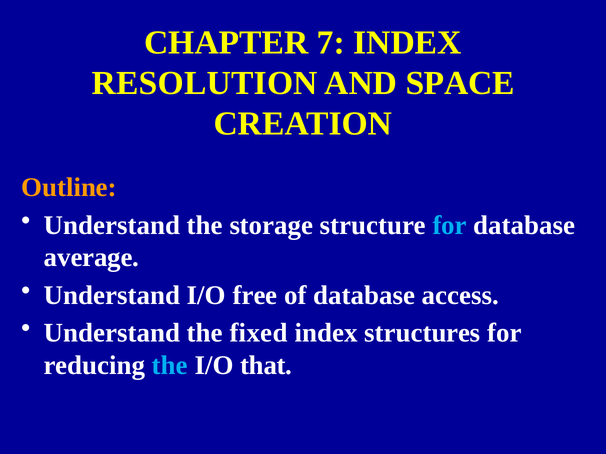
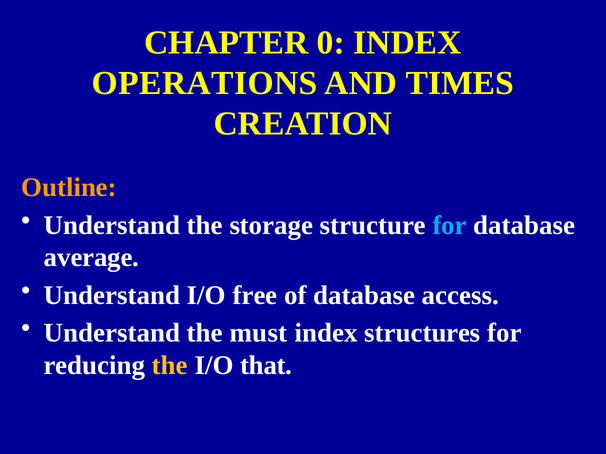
7: 7 -> 0
RESOLUTION: RESOLUTION -> OPERATIONS
SPACE: SPACE -> TIMES
fixed: fixed -> must
the at (170, 366) colour: light blue -> yellow
